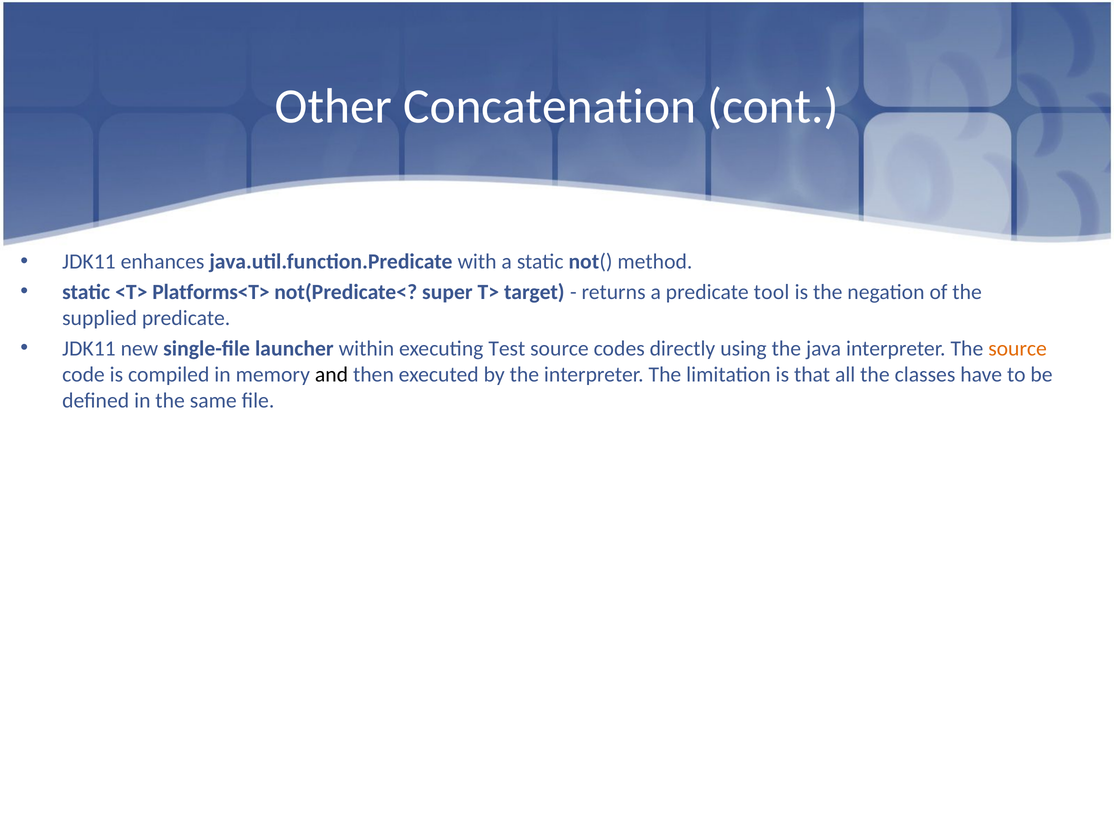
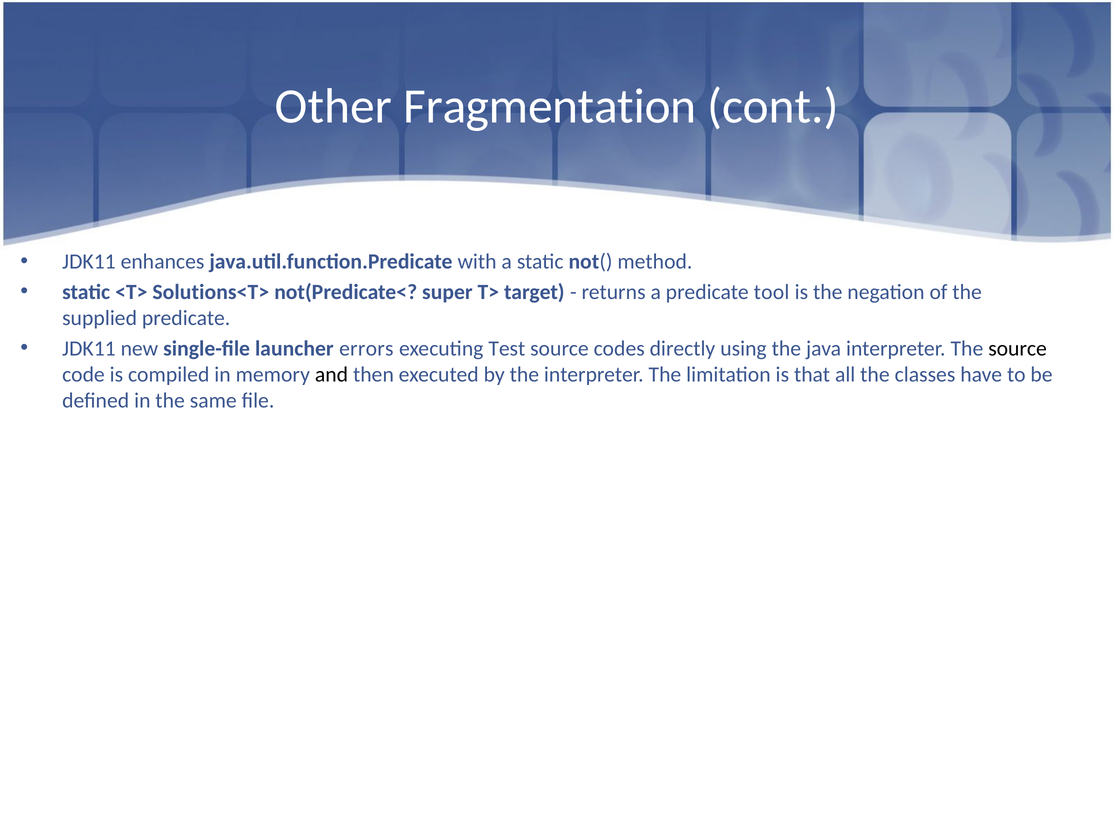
Concatenation: Concatenation -> Fragmentation
Platforms<T>: Platforms<T> -> Solutions<T>
within: within -> errors
source at (1018, 348) colour: orange -> black
